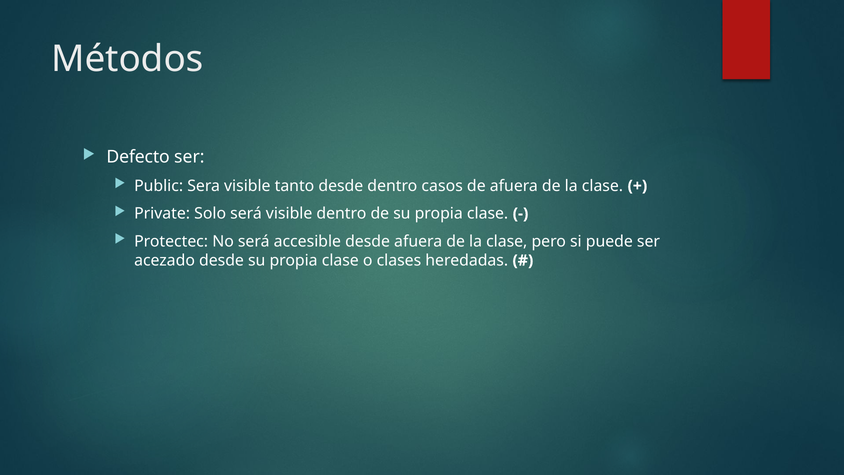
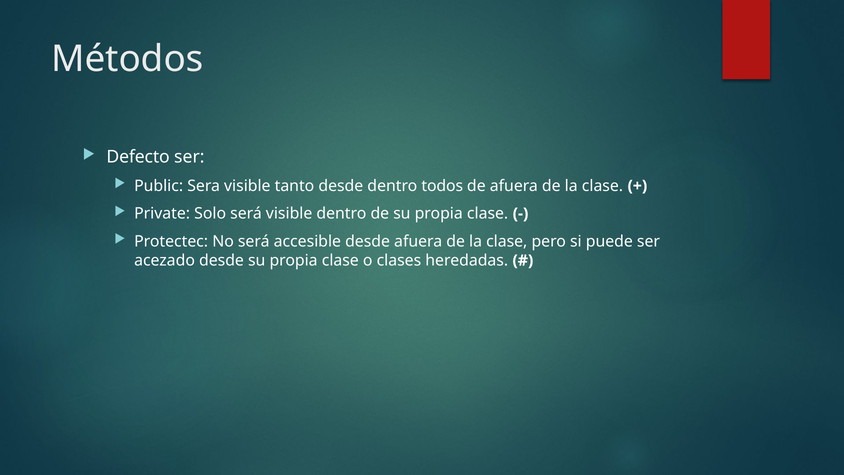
casos: casos -> todos
